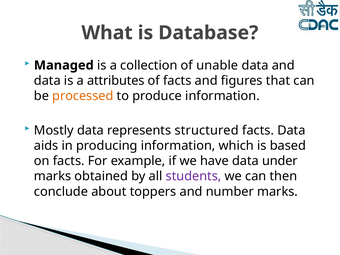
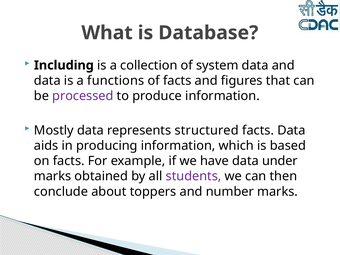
Managed: Managed -> Including
unable: unable -> system
attributes: attributes -> functions
processed colour: orange -> purple
